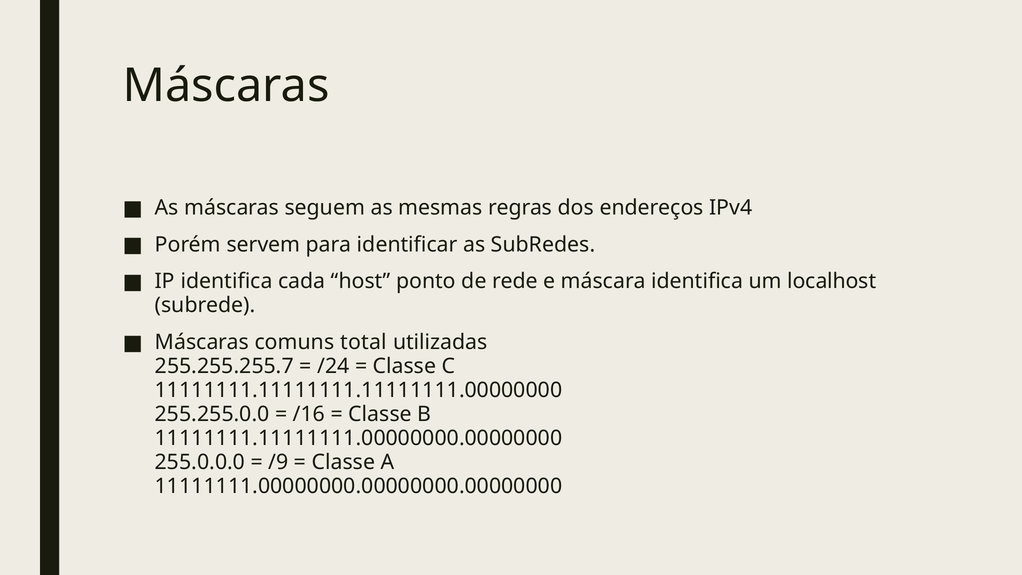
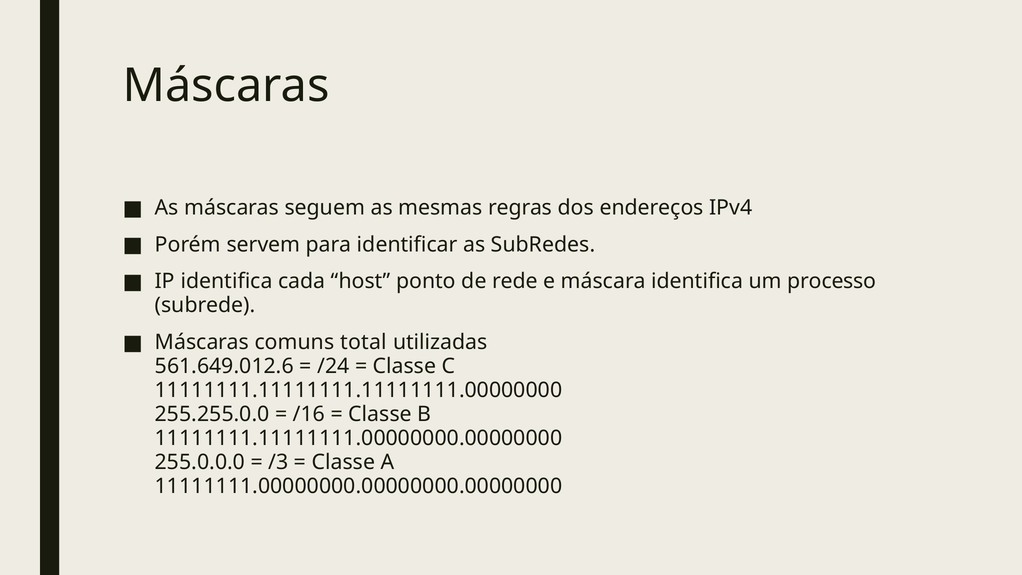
localhost: localhost -> processo
255.255.255.7: 255.255.255.7 -> 561.649.012.6
/9: /9 -> /3
